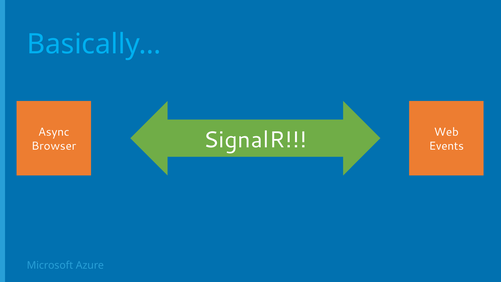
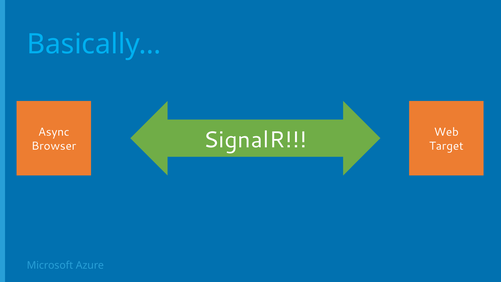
Events: Events -> Target
